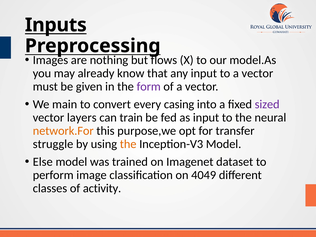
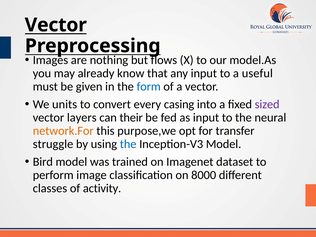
Inputs at (56, 25): Inputs -> Vector
to a vector: vector -> useful
form colour: purple -> blue
main: main -> units
train: train -> their
the at (128, 144) colour: orange -> blue
Else: Else -> Bird
4049: 4049 -> 8000
